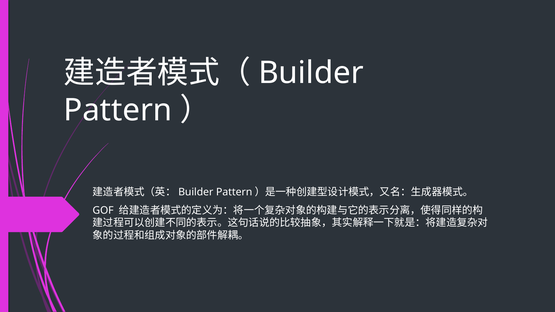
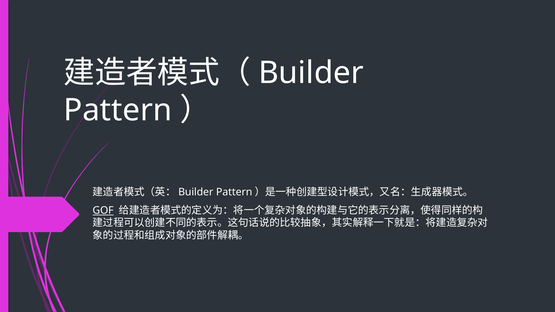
GOF underline: none -> present
